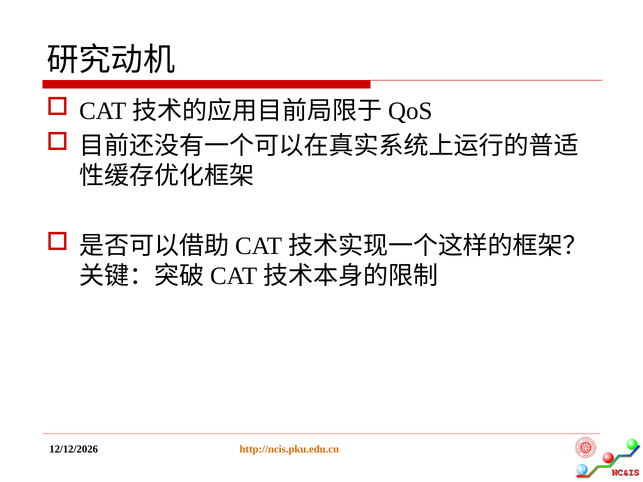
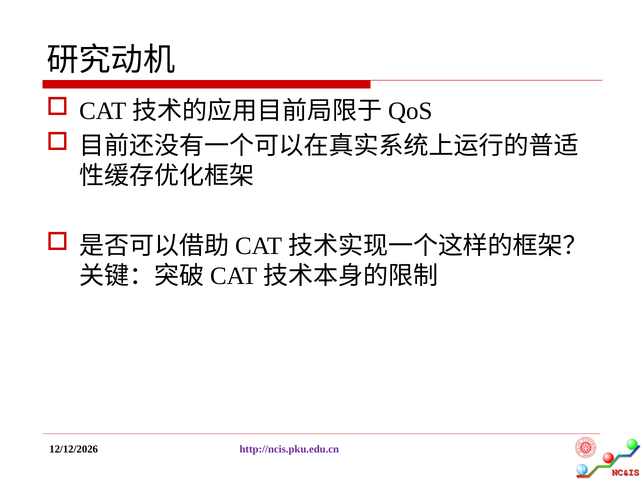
http://ncis.pku.edu.cn colour: orange -> purple
